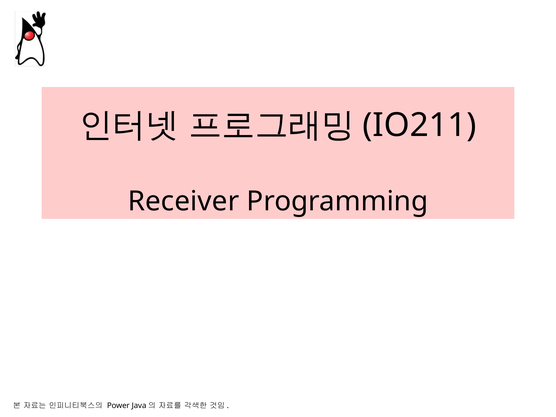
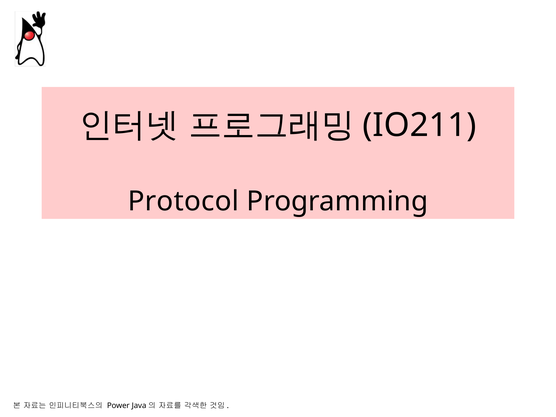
Receiver: Receiver -> Protocol
